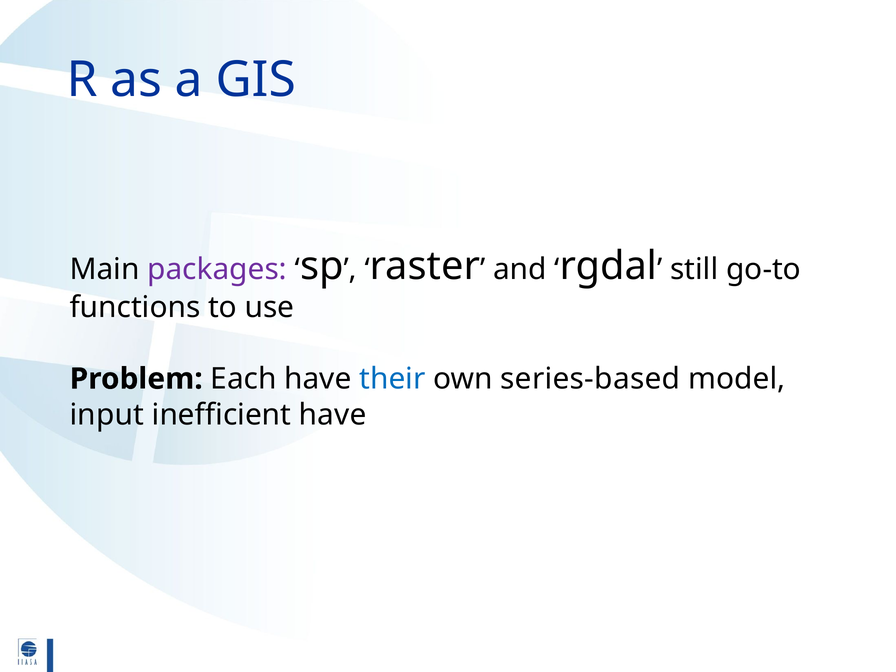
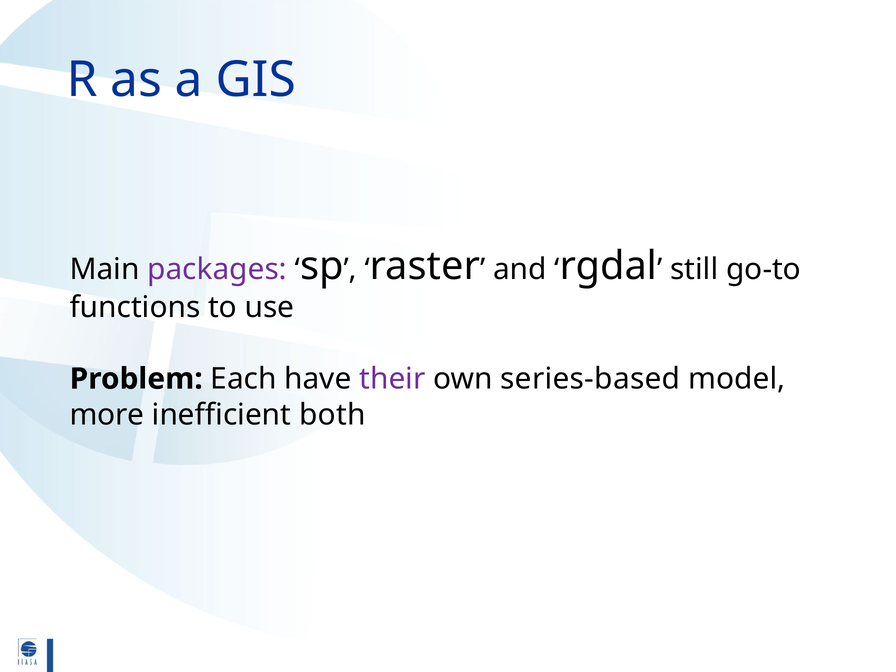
their colour: blue -> purple
input: input -> more
inefficient have: have -> both
